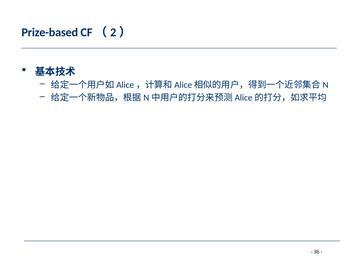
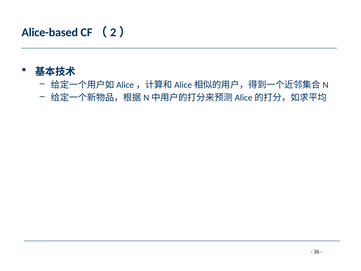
Prize-based: Prize-based -> Alice-based
